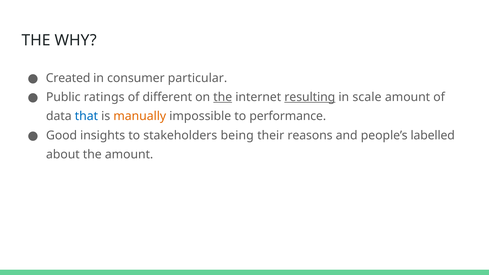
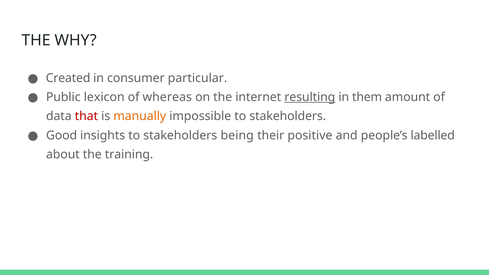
ratings: ratings -> lexicon
different: different -> whereas
the at (223, 97) underline: present -> none
scale: scale -> them
that colour: blue -> red
impossible to performance: performance -> stakeholders
reasons: reasons -> positive
the amount: amount -> training
